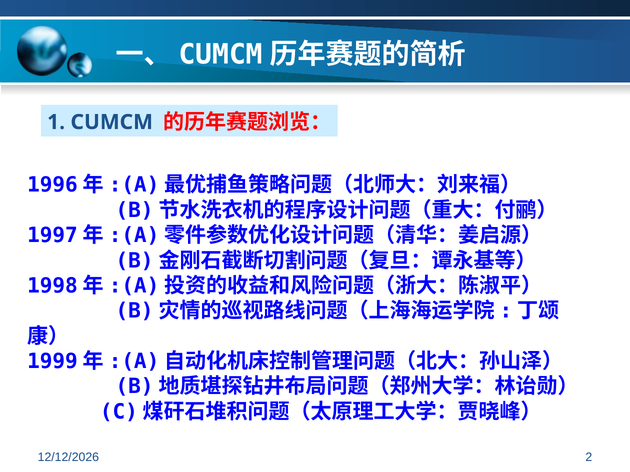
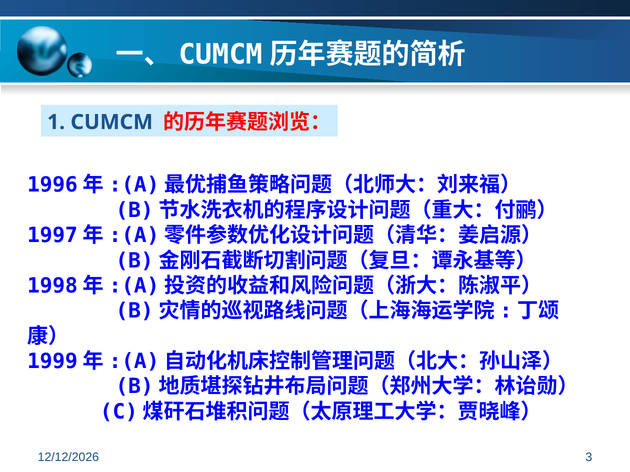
2: 2 -> 3
